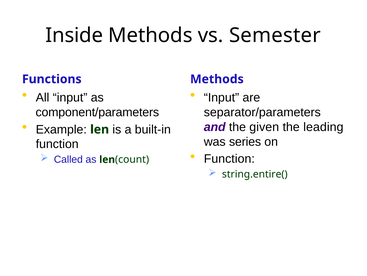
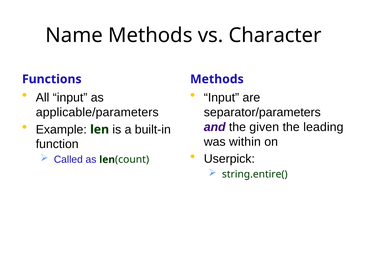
Inside: Inside -> Name
Semester: Semester -> Character
component/parameters: component/parameters -> applicable/parameters
series: series -> within
Function at (229, 158): Function -> Userpick
